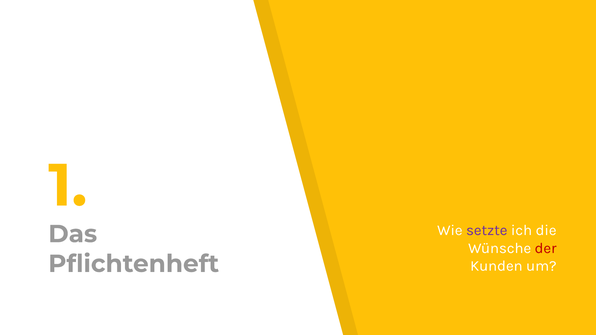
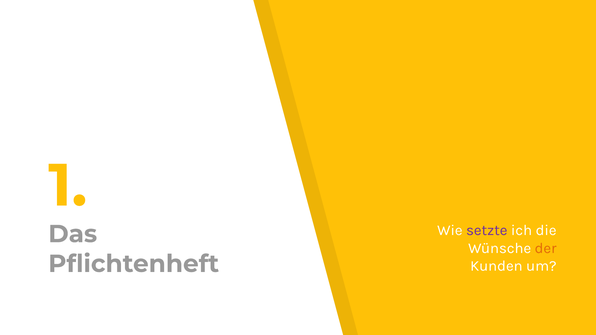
der colour: red -> orange
